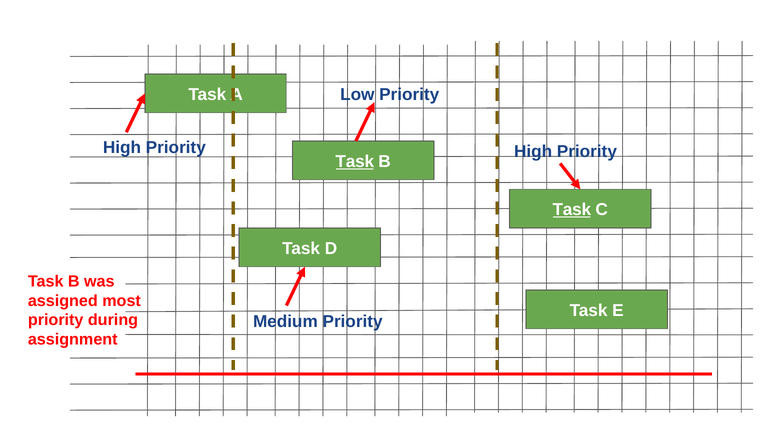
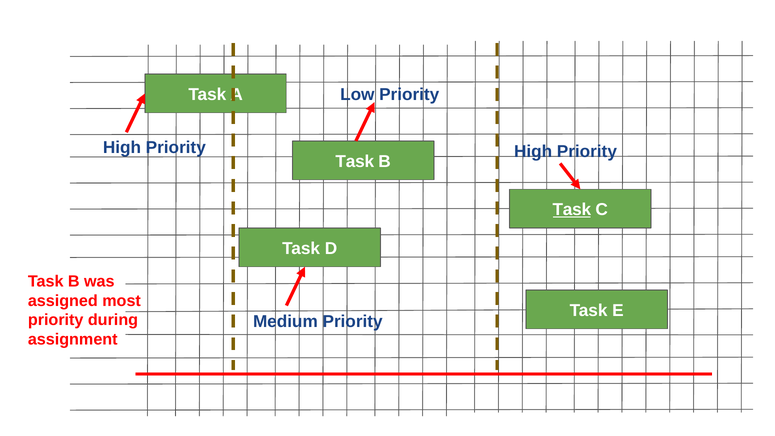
Task at (355, 161) underline: present -> none
